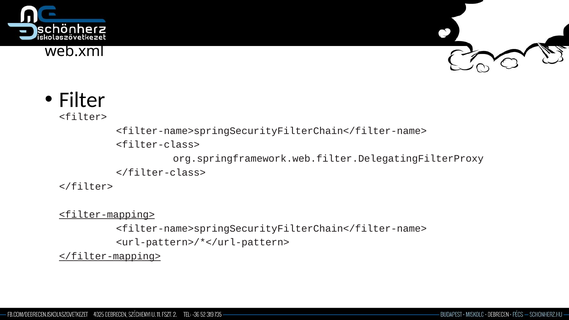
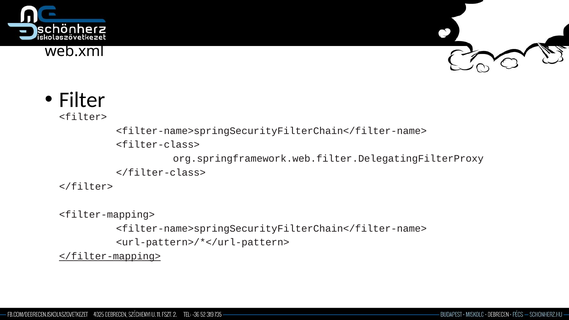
<filter-mapping> underline: present -> none
